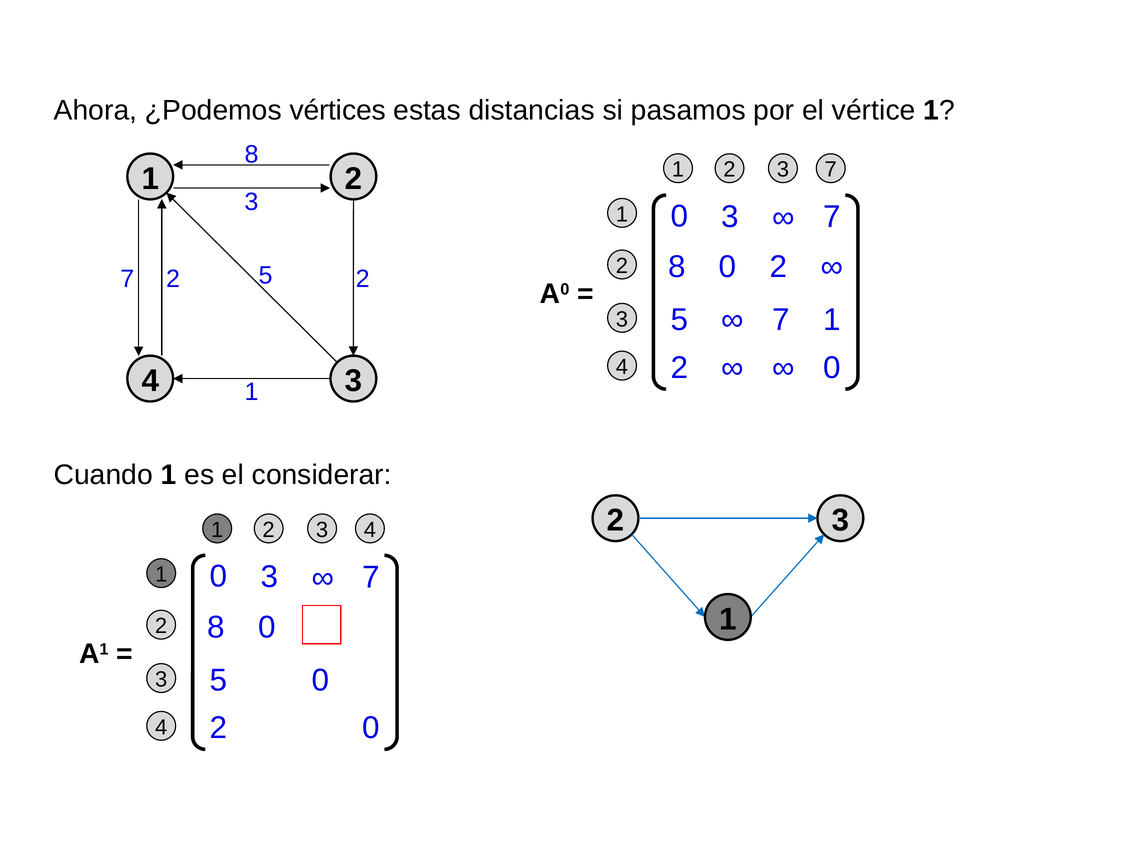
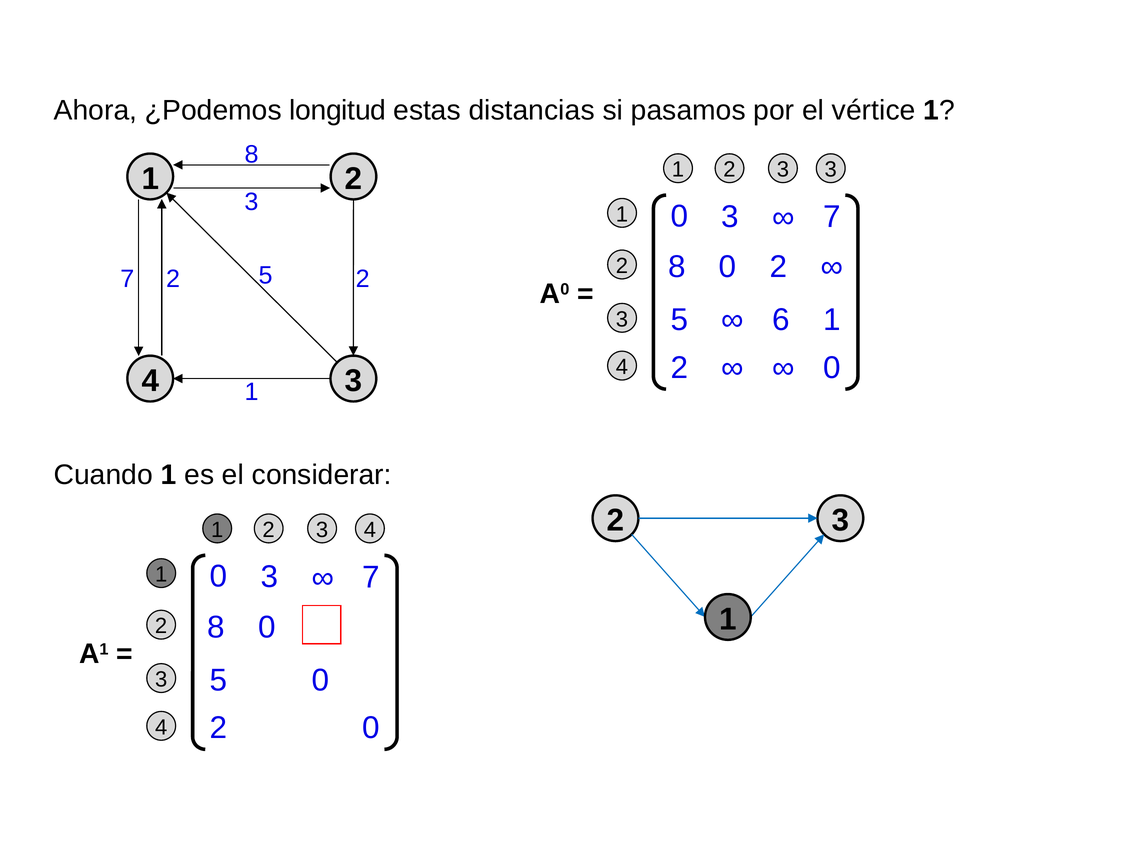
vértices: vértices -> longitud
1 7: 7 -> 3
7 at (781, 320): 7 -> 6
